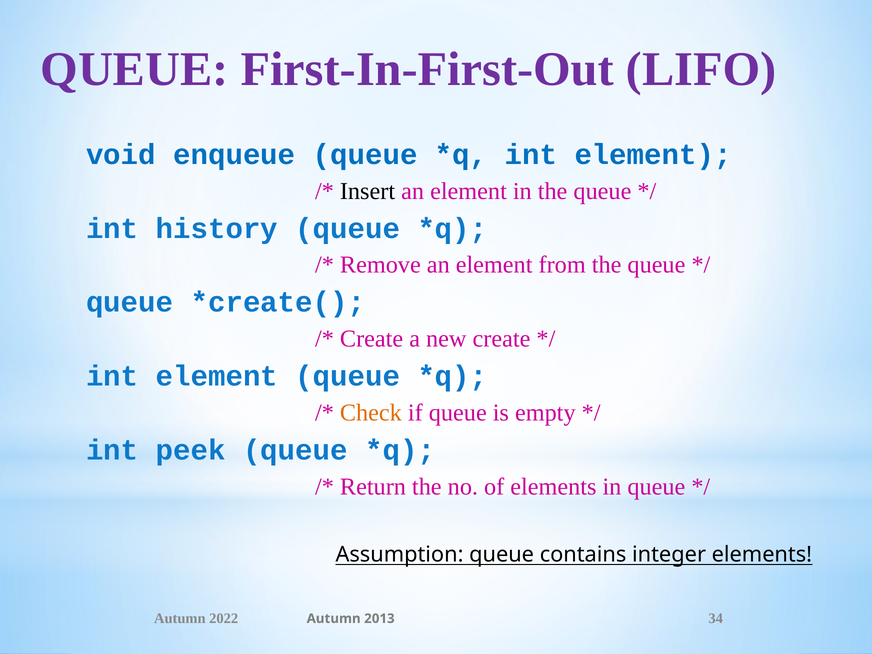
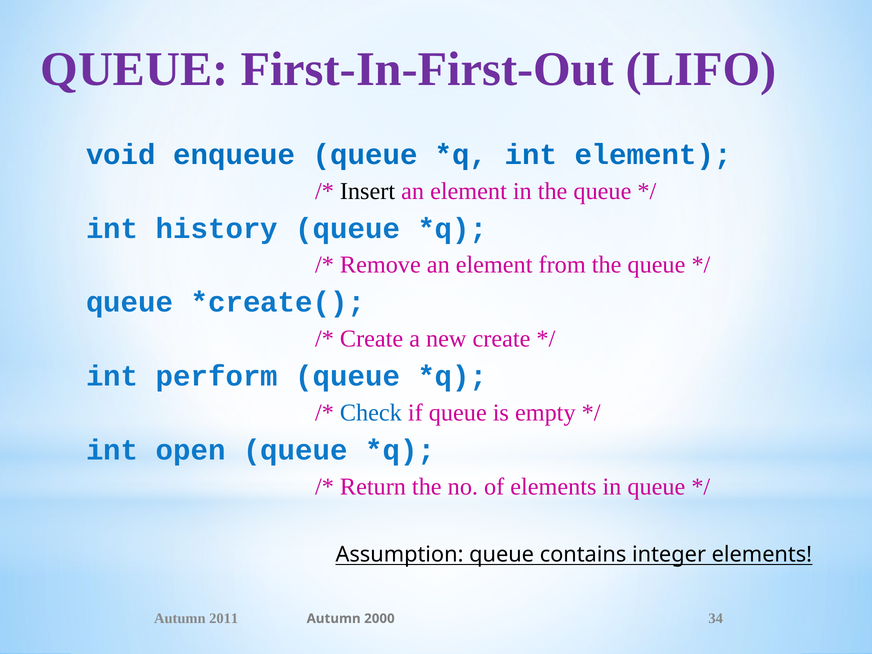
element at (217, 376): element -> perform
Check colour: orange -> blue
peek: peek -> open
2022: 2022 -> 2011
2013: 2013 -> 2000
